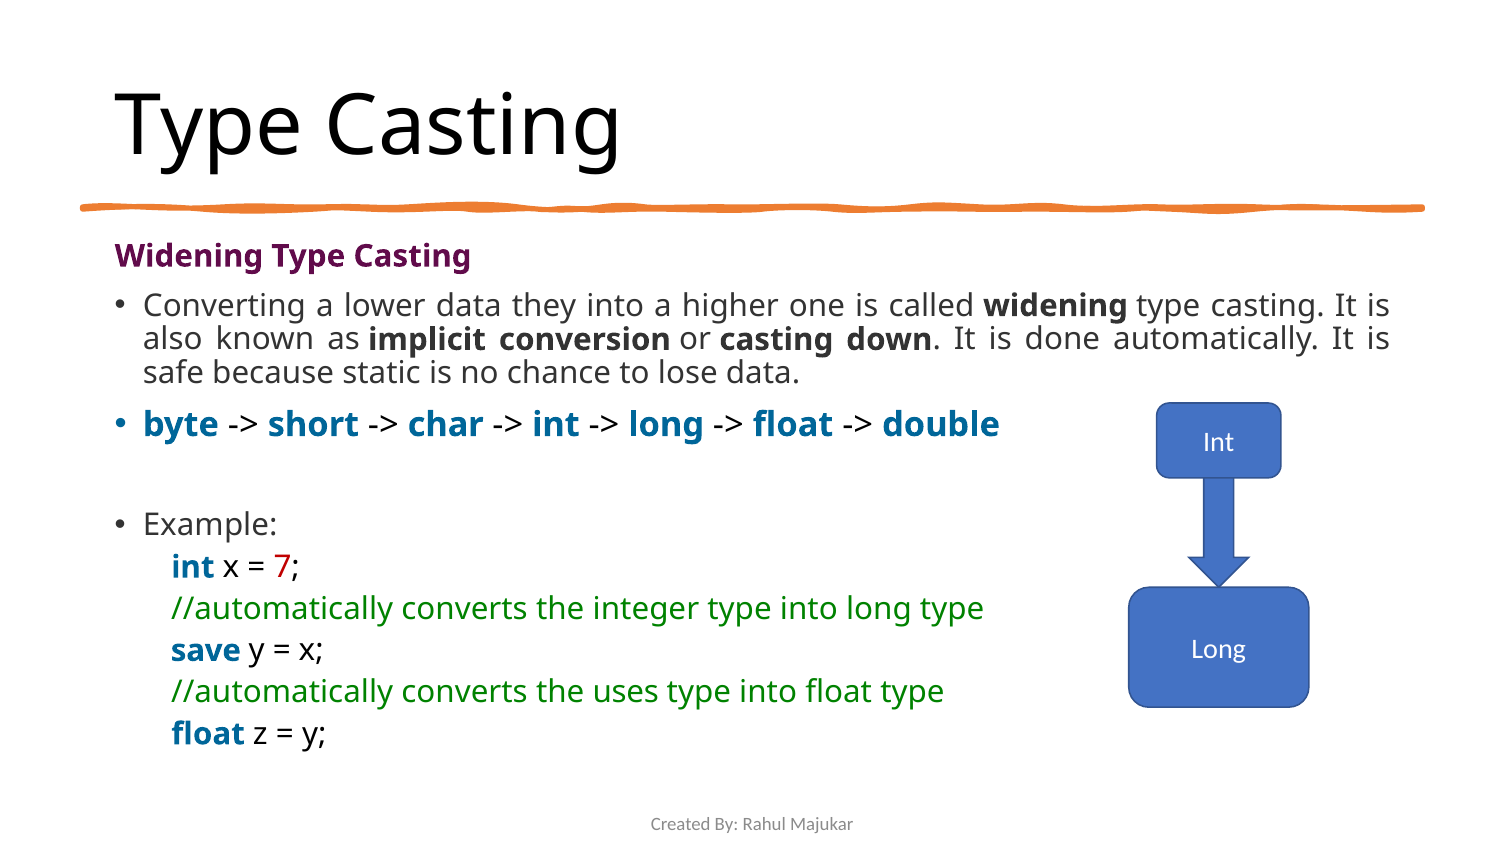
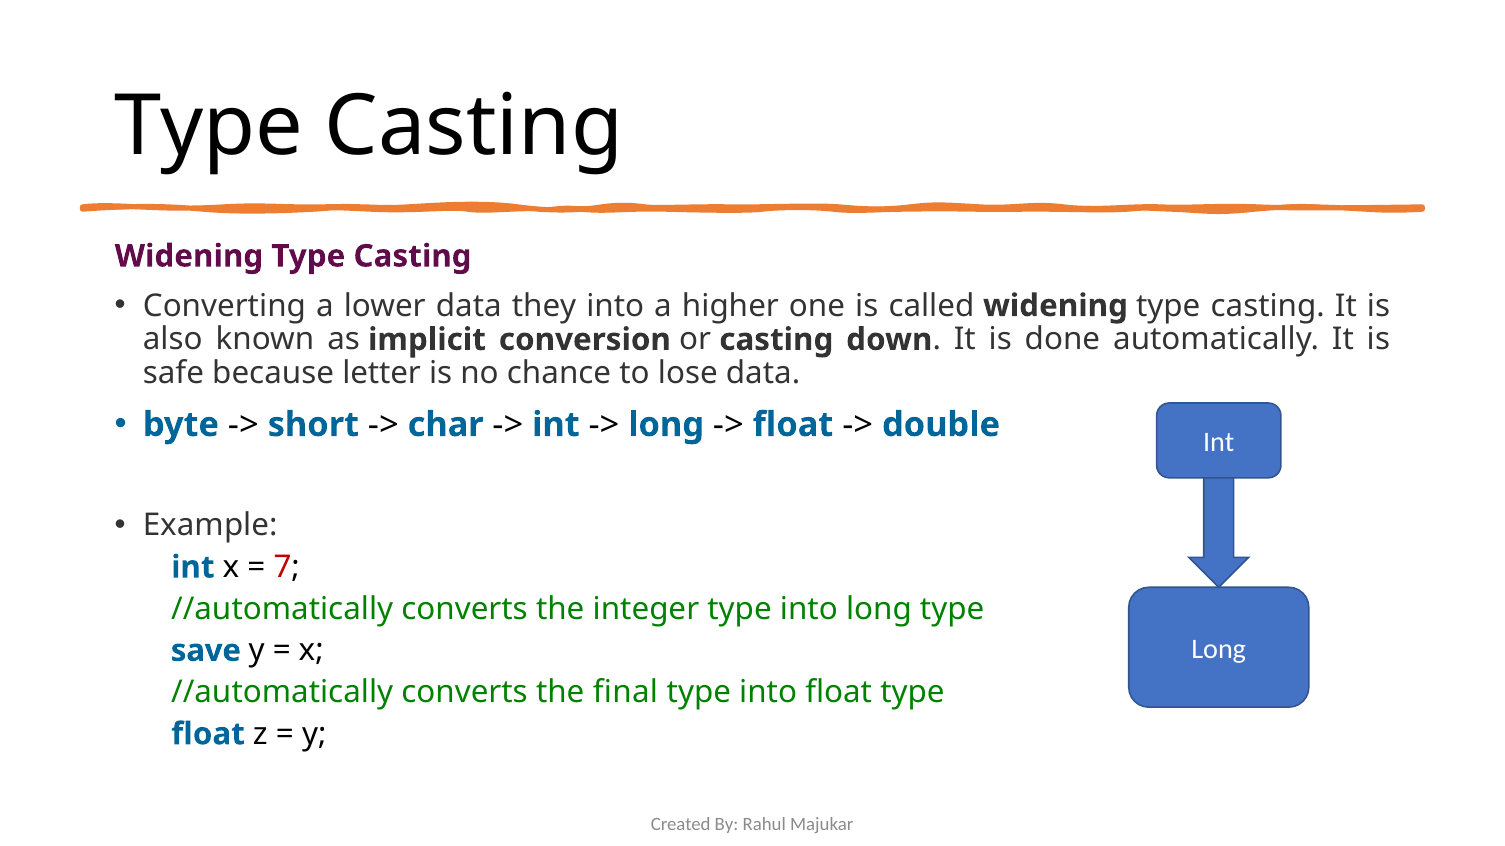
static: static -> letter
uses: uses -> final
